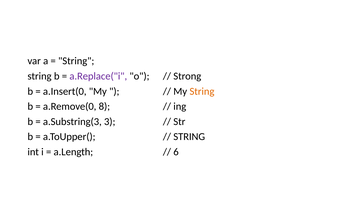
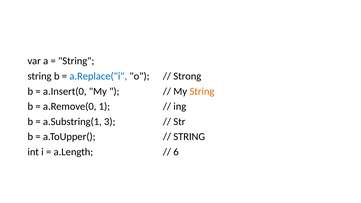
a.Replace("i colour: purple -> blue
8: 8 -> 1
a.Substring(3: a.Substring(3 -> a.Substring(1
